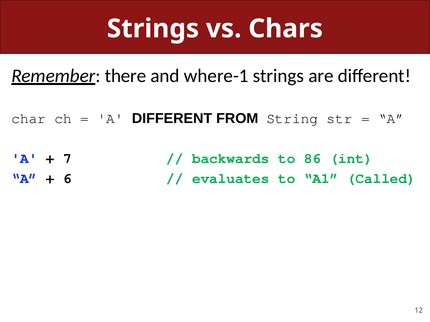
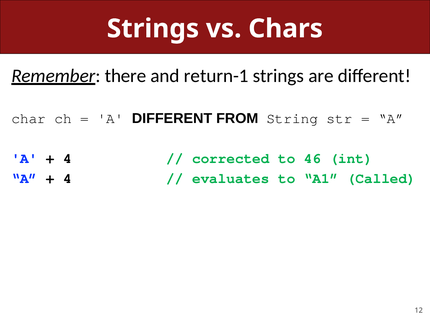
where-1: where-1 -> return-1
7 at (67, 159): 7 -> 4
backwards: backwards -> corrected
86: 86 -> 46
6 at (67, 179): 6 -> 4
